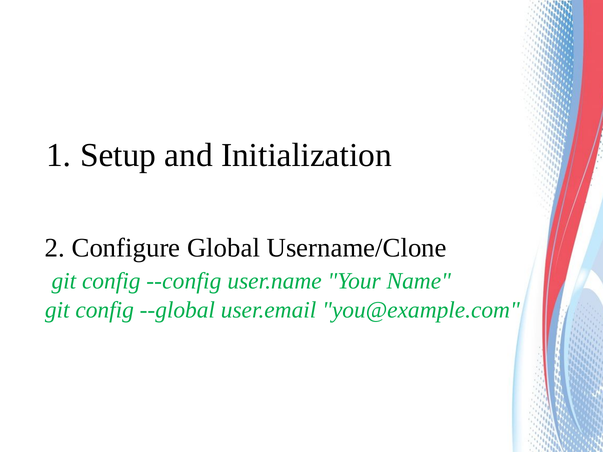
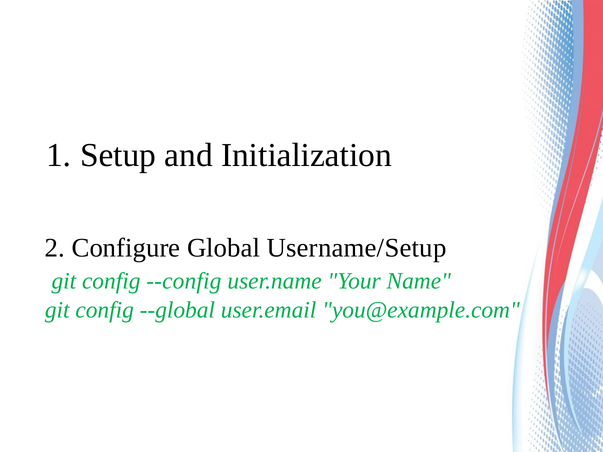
Username/Clone: Username/Clone -> Username/Setup
